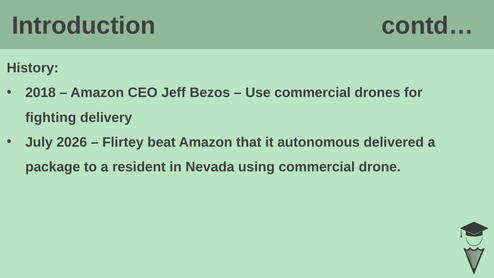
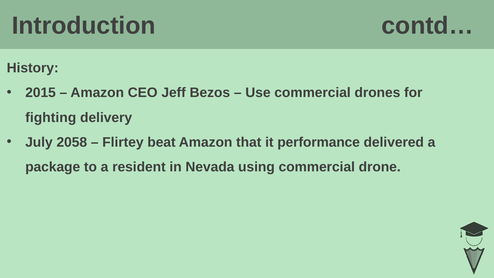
2018: 2018 -> 2015
2026: 2026 -> 2058
autonomous: autonomous -> performance
